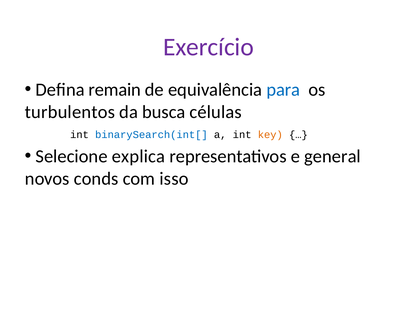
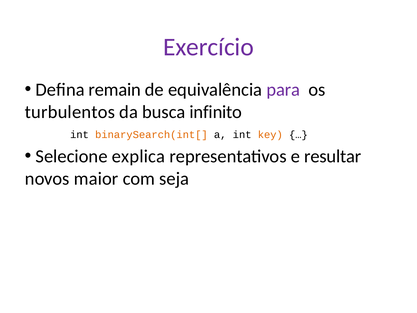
para colour: blue -> purple
células: células -> infinito
binarySearch(int[ colour: blue -> orange
general: general -> resultar
conds: conds -> maior
isso: isso -> seja
